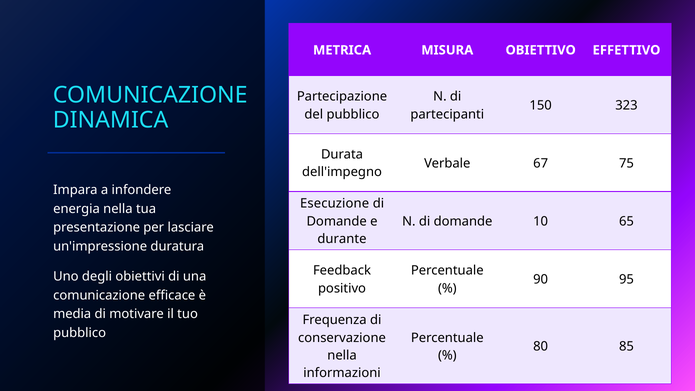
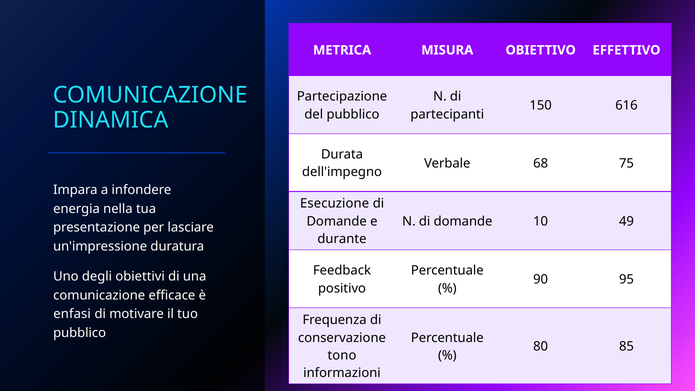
323: 323 -> 616
67: 67 -> 68
65: 65 -> 49
media: media -> enfasi
nella at (342, 355): nella -> tono
